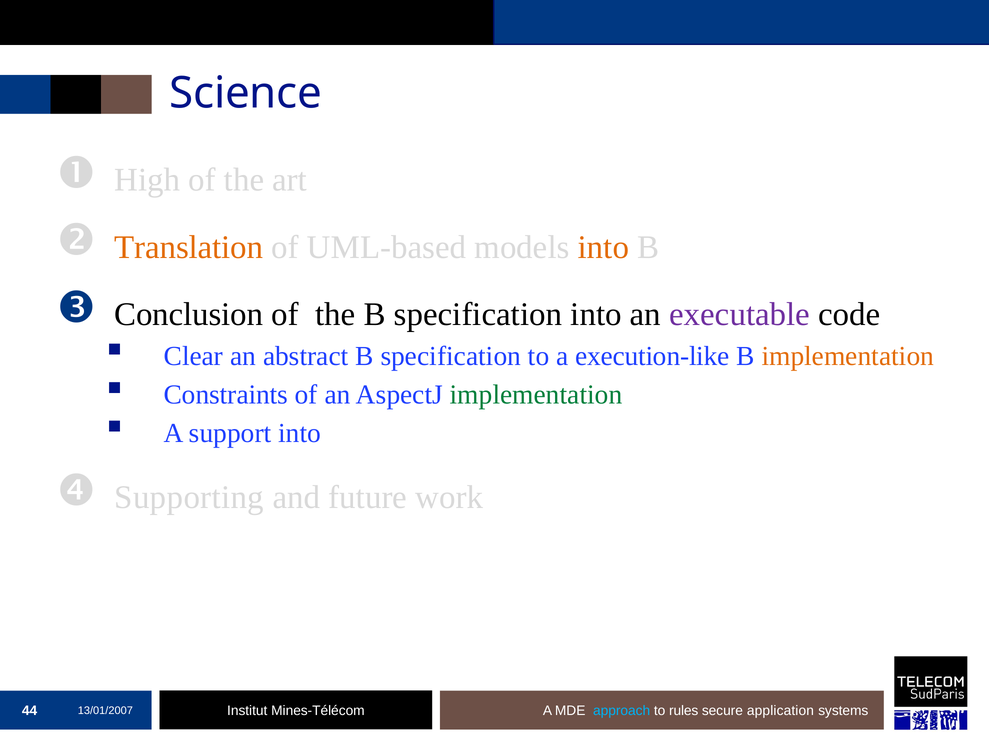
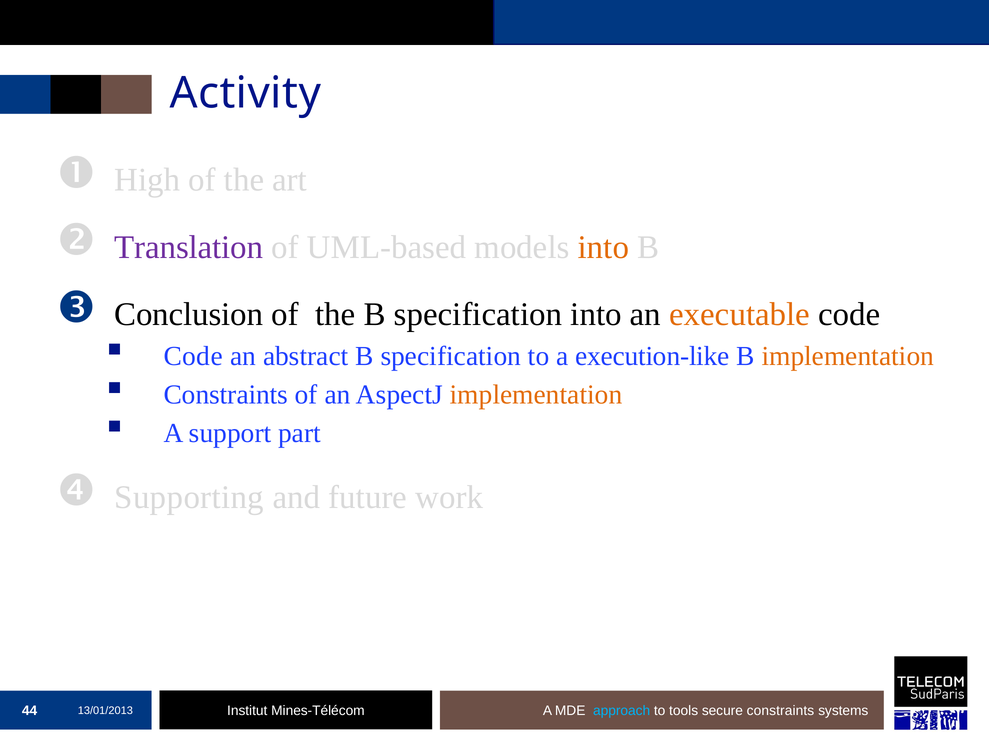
Science: Science -> Activity
Translation colour: orange -> purple
executable colour: purple -> orange
Clear at (193, 356): Clear -> Code
implementation at (536, 394) colour: green -> orange
support into: into -> part
13/01/2007: 13/01/2007 -> 13/01/2013
rules: rules -> tools
secure application: application -> constraints
